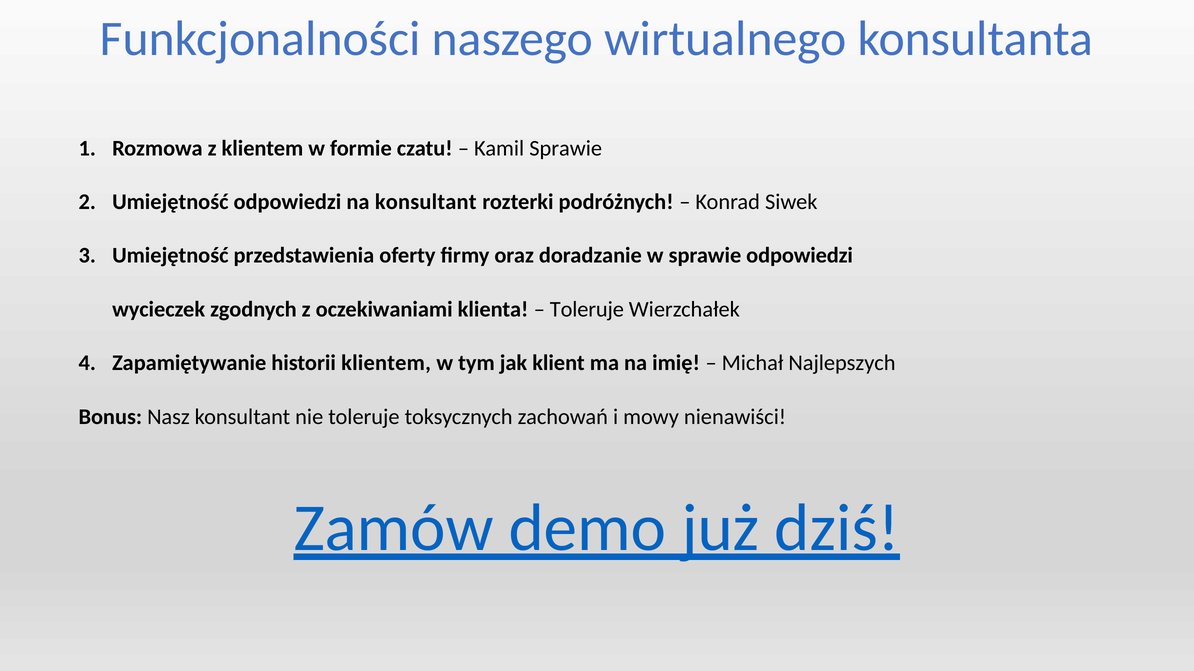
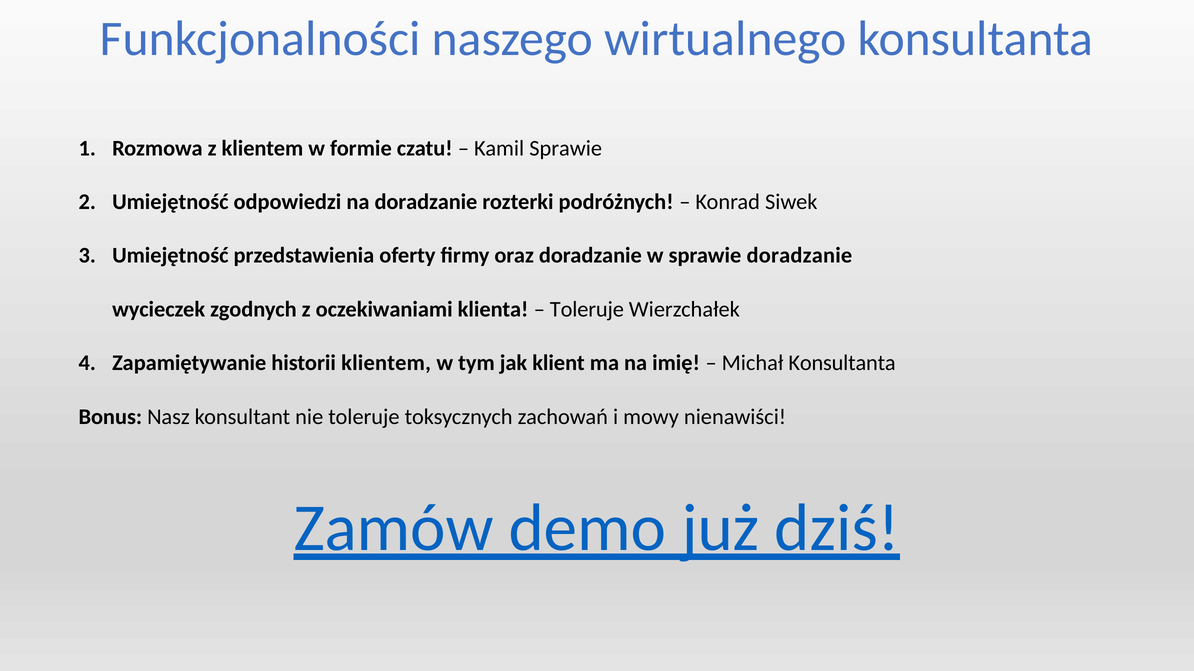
na konsultant: konsultant -> doradzanie
sprawie odpowiedzi: odpowiedzi -> doradzanie
Michał Najlepszych: Najlepszych -> Konsultanta
